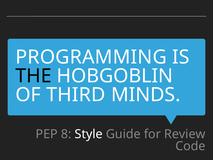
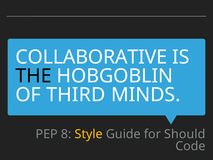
PROGRAMMING: PROGRAMMING -> COLLABORATIVE
Style colour: white -> yellow
Review: Review -> Should
